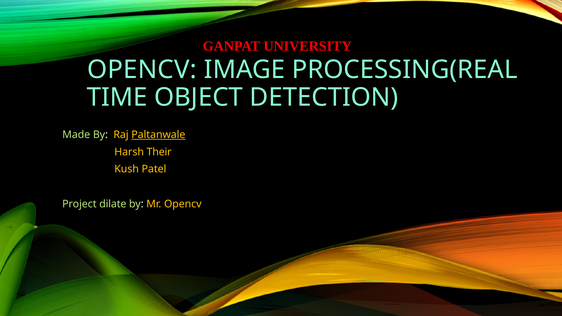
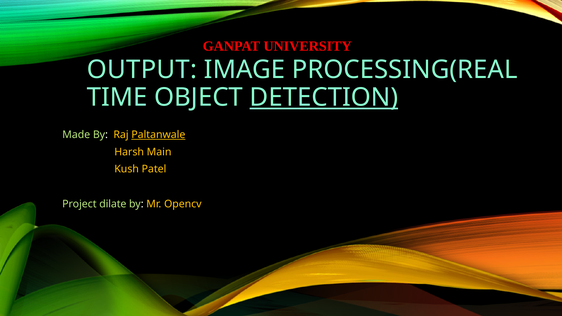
OPENCV at (142, 70): OPENCV -> OUTPUT
DETECTION underline: none -> present
Their: Their -> Main
